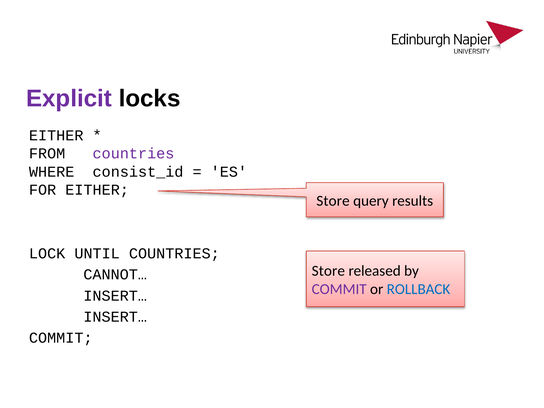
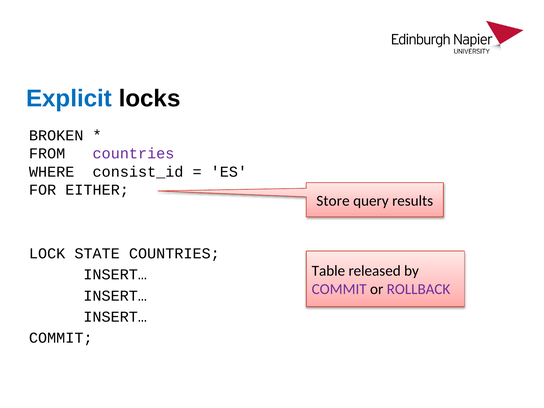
Explicit colour: purple -> blue
EITHER at (56, 135): EITHER -> BROKEN
UNTIL: UNTIL -> STATE
Store at (328, 271): Store -> Table
CANNOT… at (115, 275): CANNOT… -> INSERT…
ROLLBACK colour: blue -> purple
